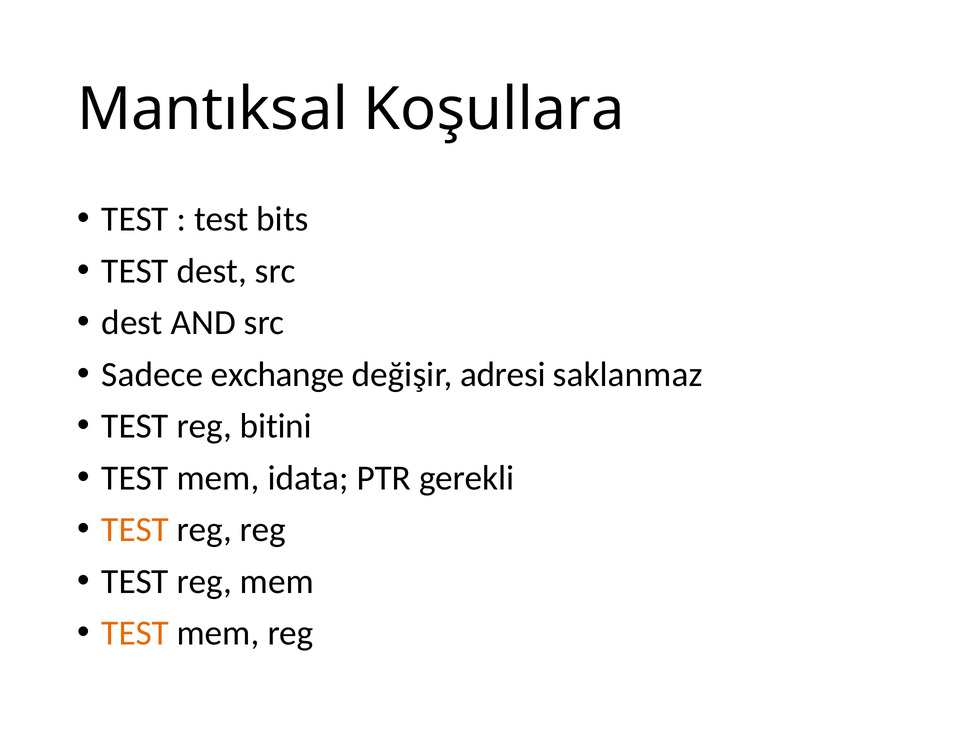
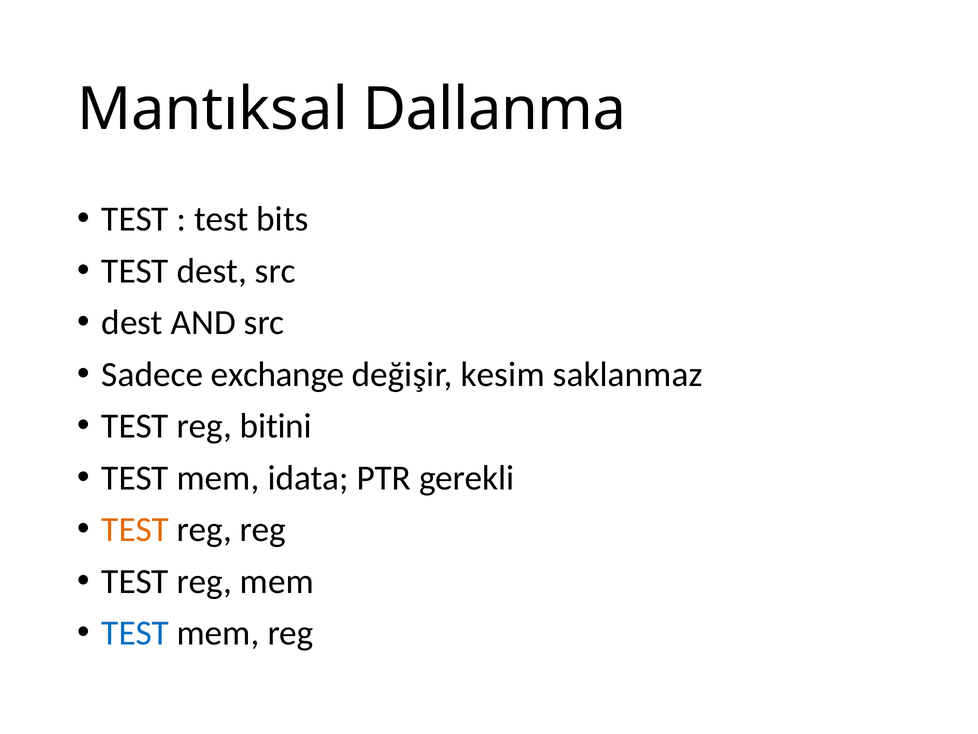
Koşullara: Koşullara -> Dallanma
adresi: adresi -> kesim
TEST at (135, 633) colour: orange -> blue
